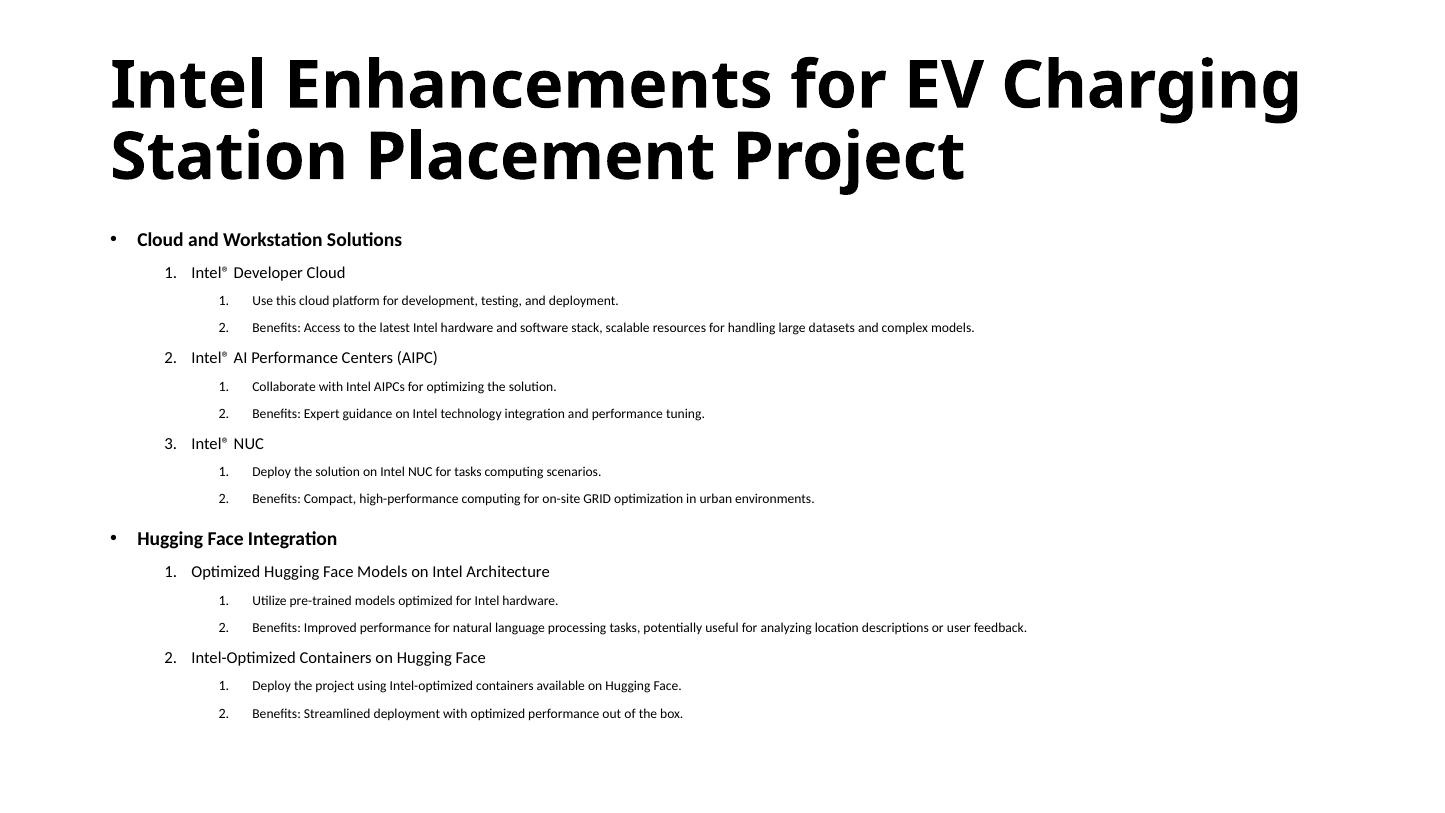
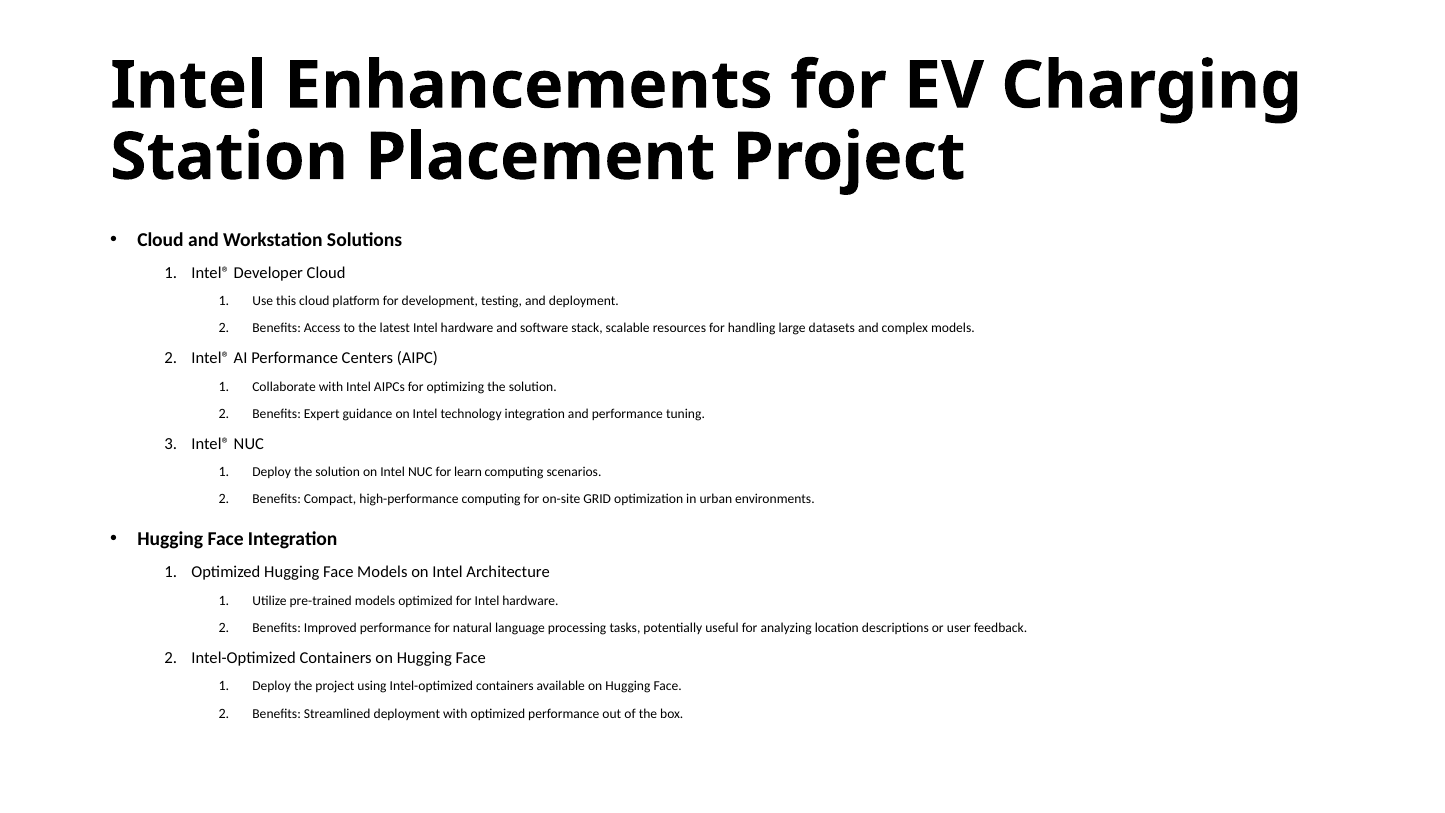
for tasks: tasks -> learn
